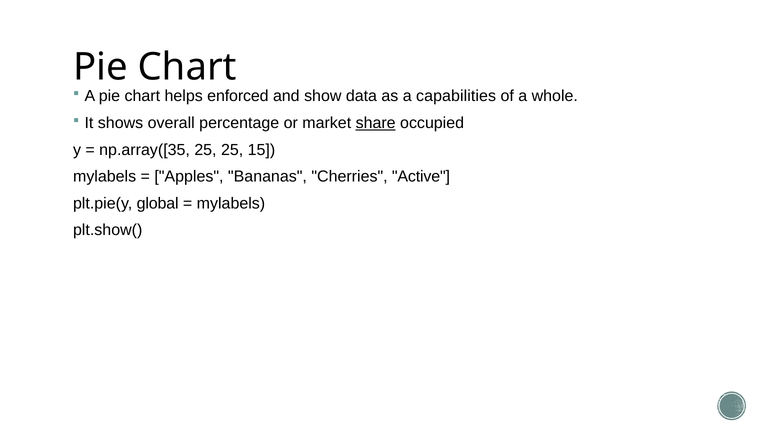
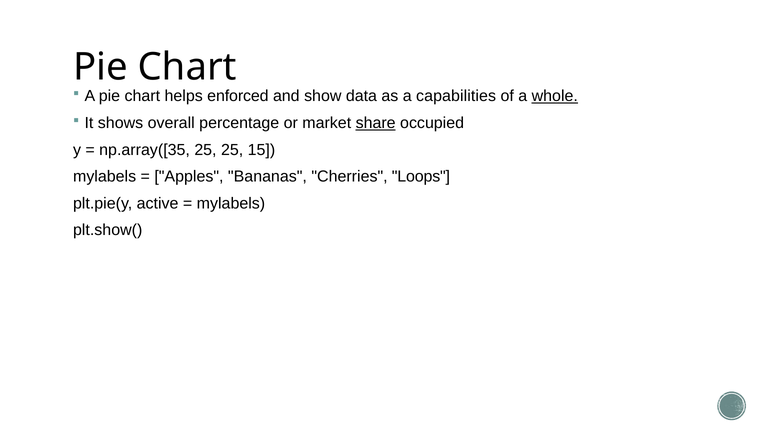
whole underline: none -> present
Active: Active -> Loops
global: global -> active
